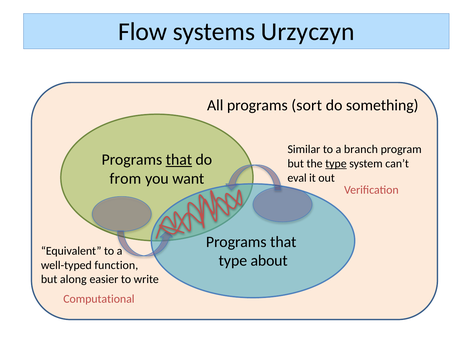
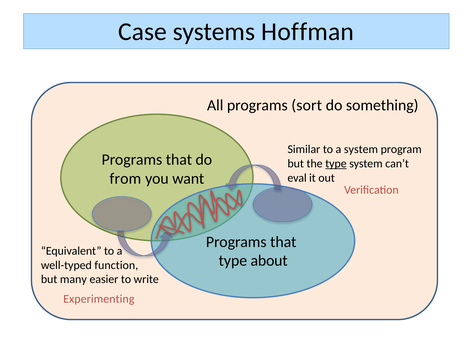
Flow: Flow -> Case
Urzyczyn: Urzyczyn -> Hoffman
a branch: branch -> system
that at (179, 160) underline: present -> none
along: along -> many
Computational: Computational -> Experimenting
